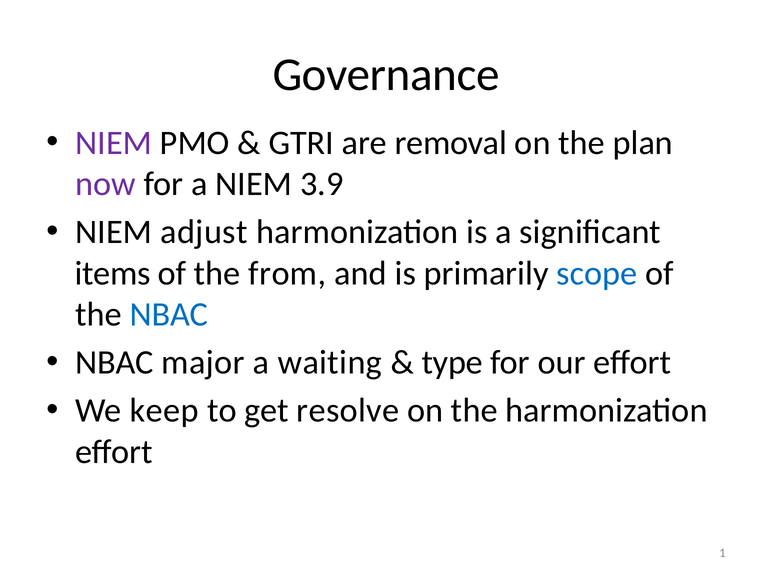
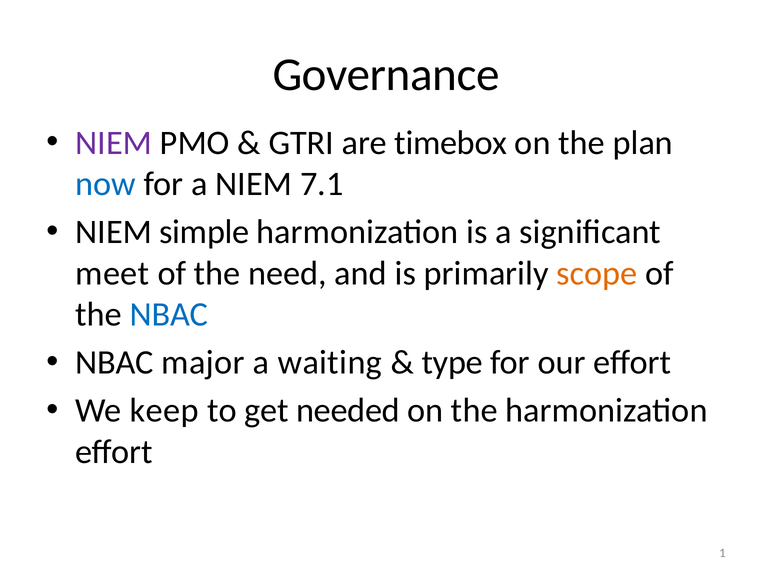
removal: removal -> timebox
now colour: purple -> blue
3.9: 3.9 -> 7.1
adjust: adjust -> simple
items: items -> meet
from: from -> need
scope colour: blue -> orange
resolve: resolve -> needed
